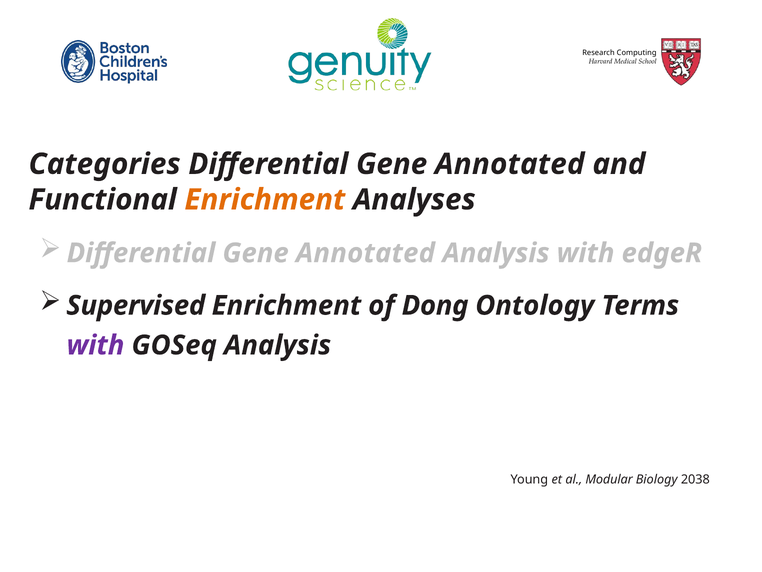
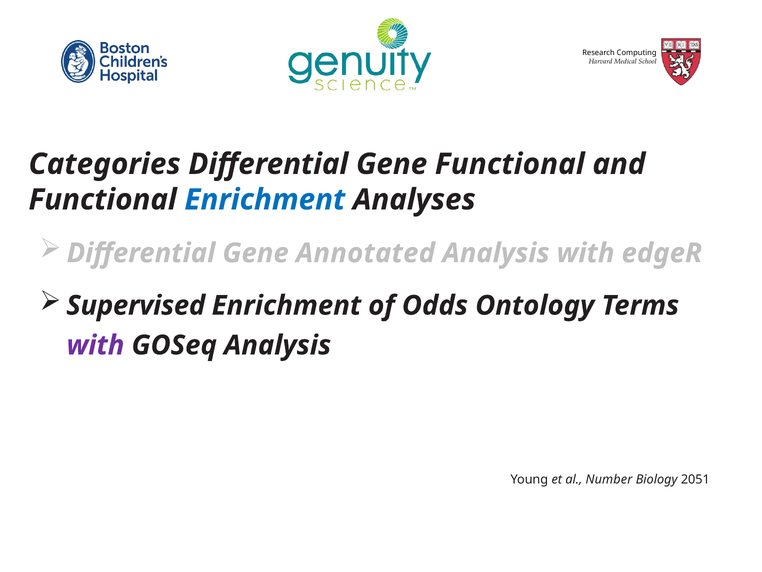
Annotated at (510, 164): Annotated -> Functional
Enrichment at (265, 199) colour: orange -> blue
Dong: Dong -> Odds
Modular: Modular -> Number
2038: 2038 -> 2051
